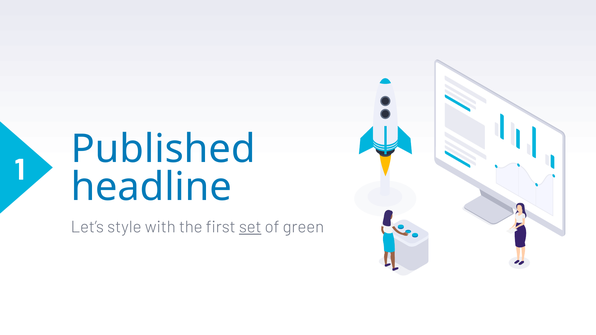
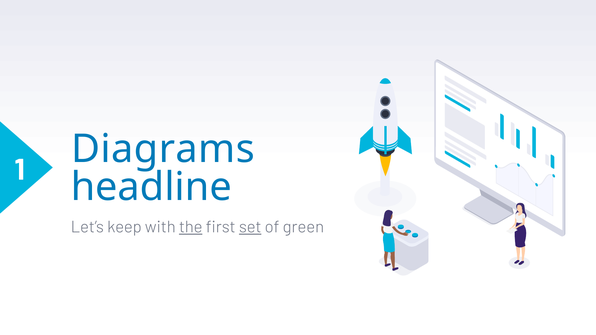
Published: Published -> Diagrams
style: style -> keep
the underline: none -> present
